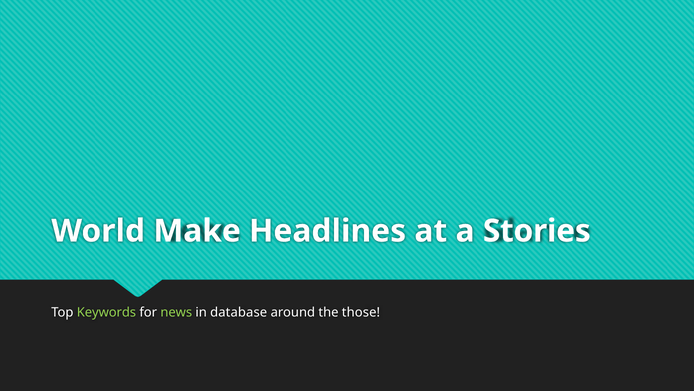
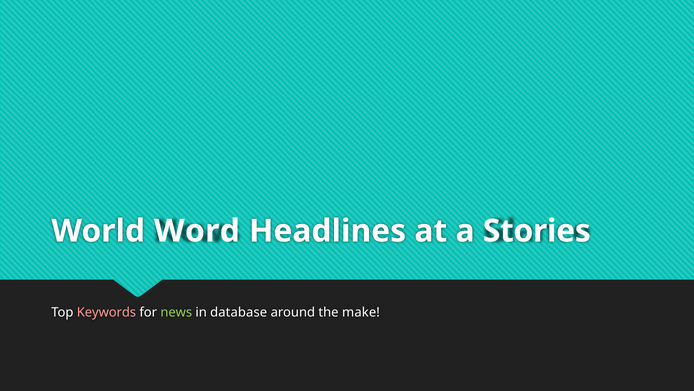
Make: Make -> Word
Keywords colour: light green -> pink
those: those -> make
